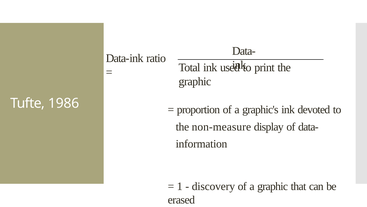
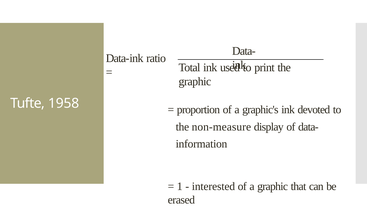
1986: 1986 -> 1958
discovery: discovery -> interested
